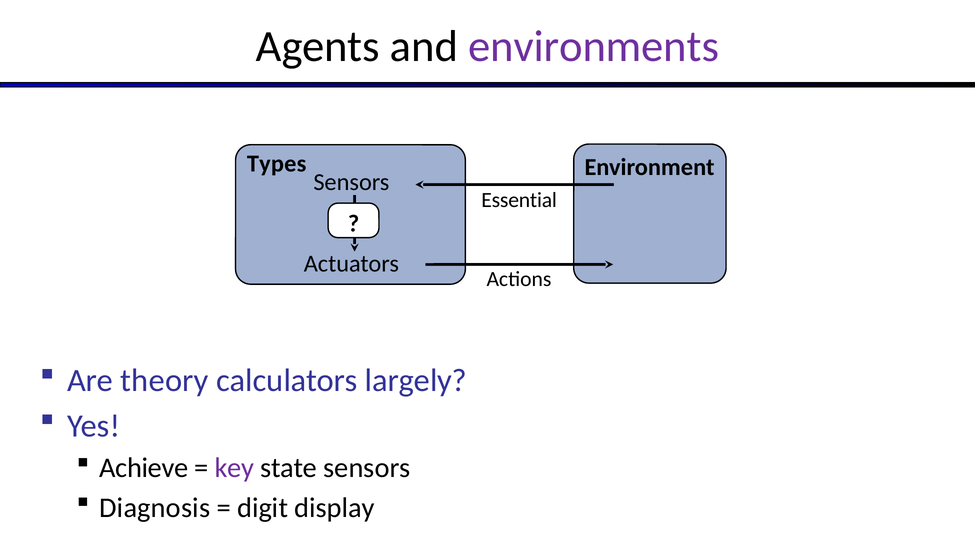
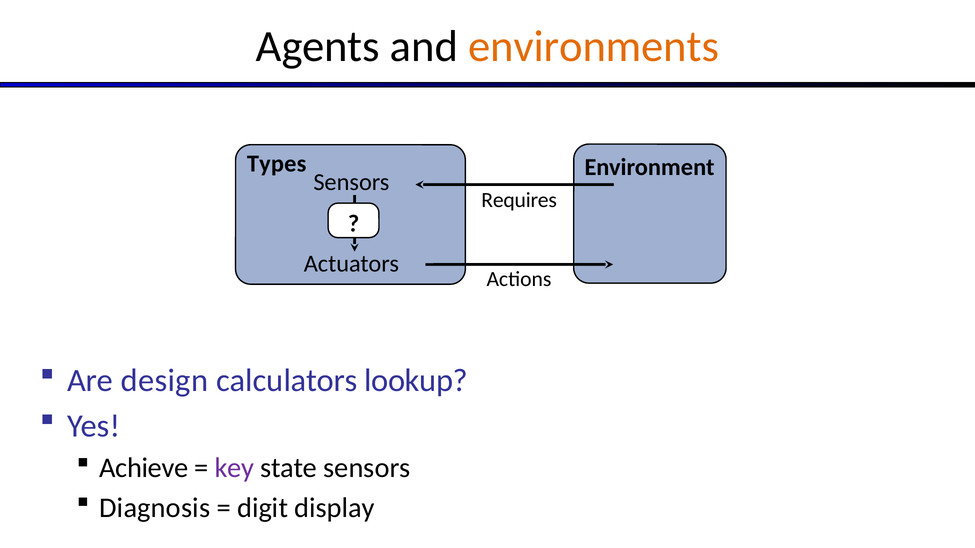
environments colour: purple -> orange
Essential: Essential -> Requires
theory: theory -> design
largely: largely -> lookup
